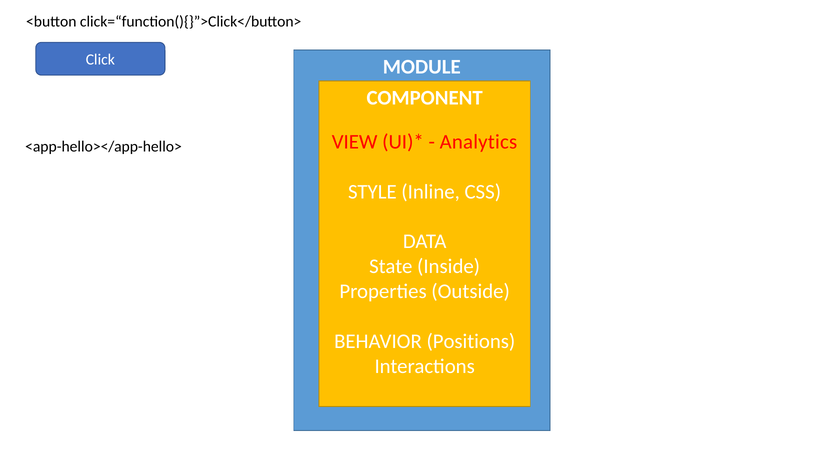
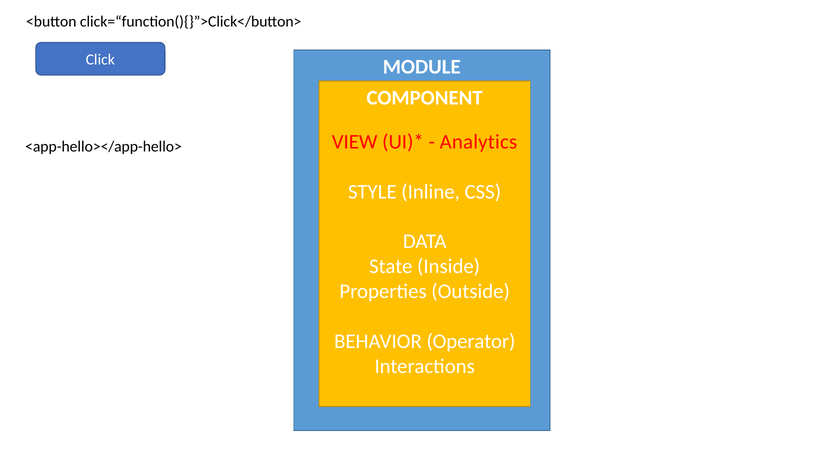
Positions: Positions -> Operator
